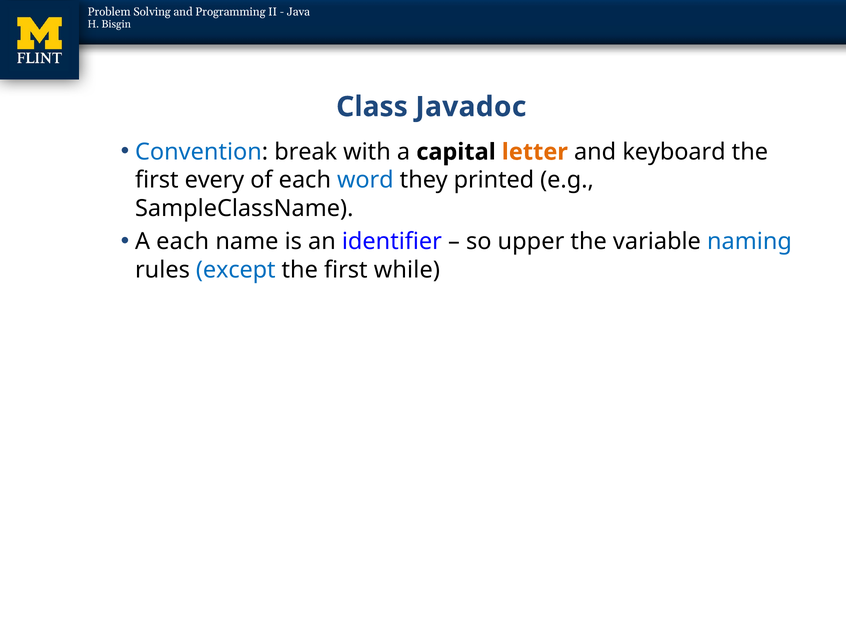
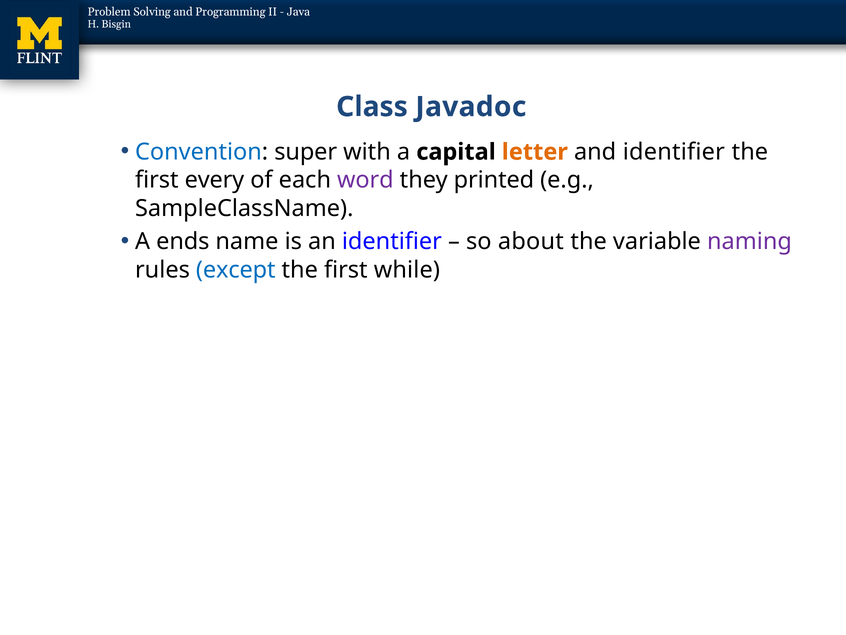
break: break -> super
and keyboard: keyboard -> identifier
word colour: blue -> purple
A each: each -> ends
upper: upper -> about
naming colour: blue -> purple
